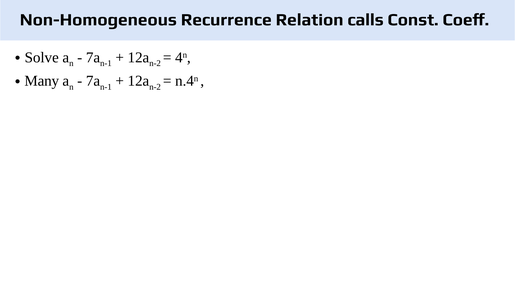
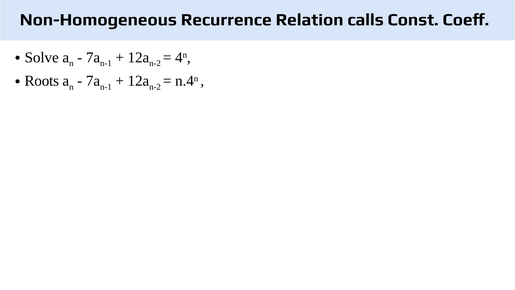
Many: Many -> Roots
